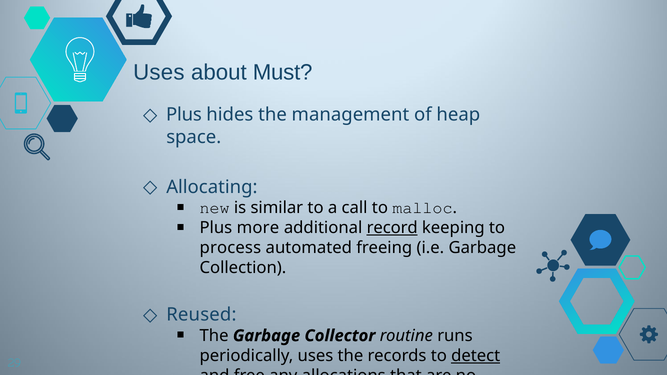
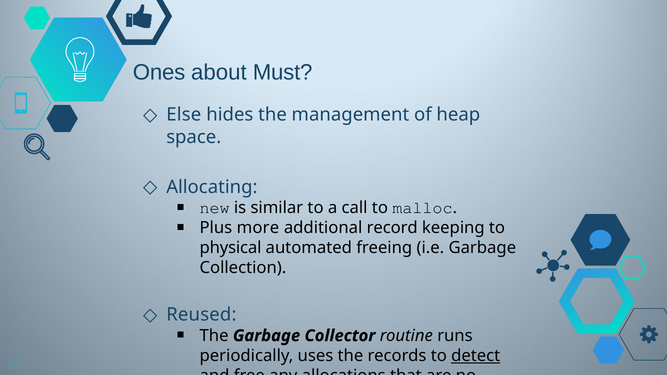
Uses at (159, 73): Uses -> Ones
Plus at (184, 115): Plus -> Else
record underline: present -> none
process: process -> physical
